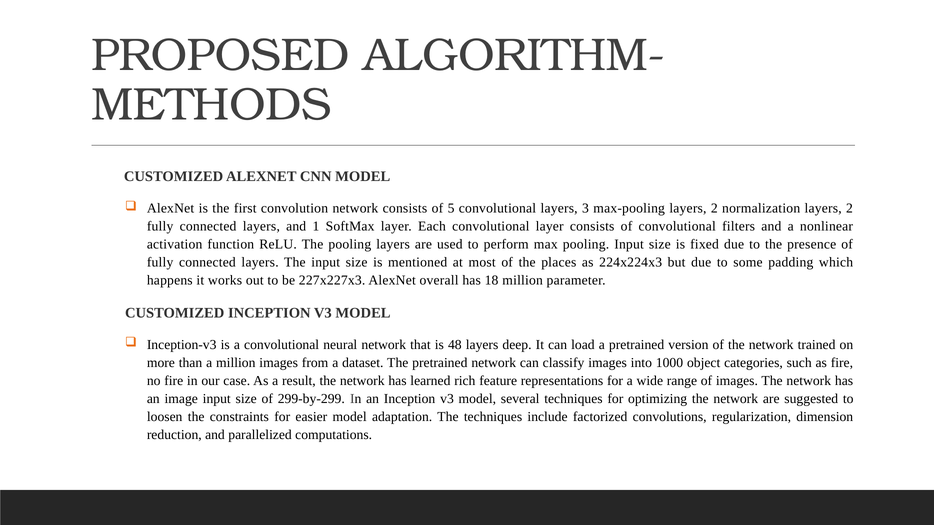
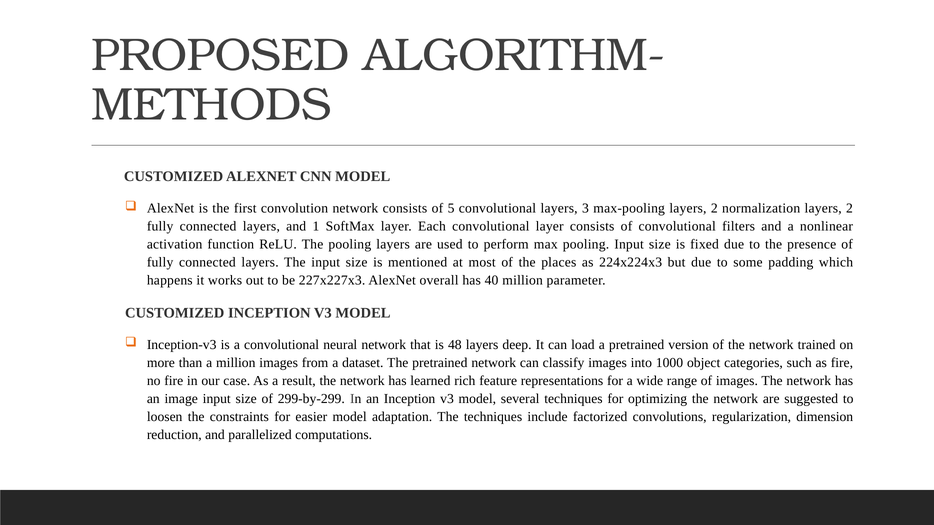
18: 18 -> 40
